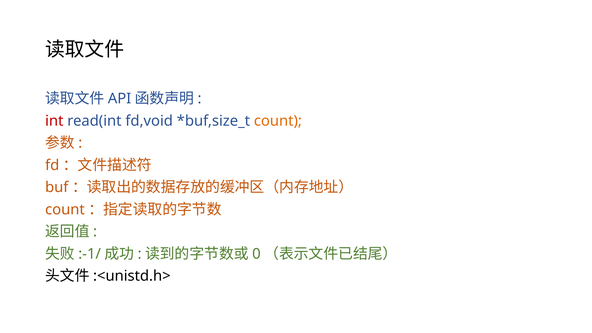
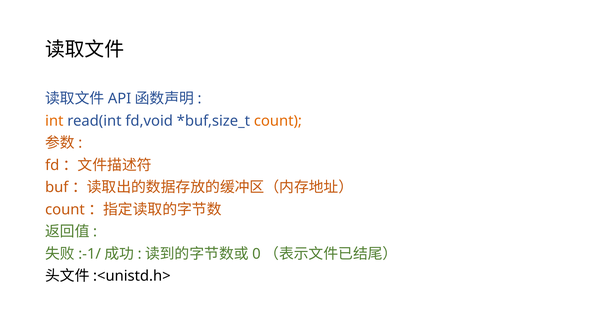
int colour: red -> orange
